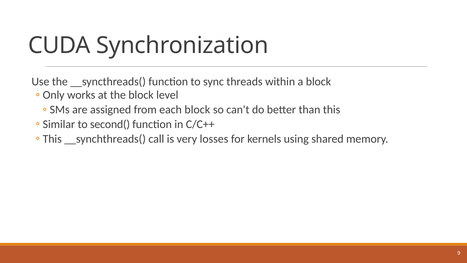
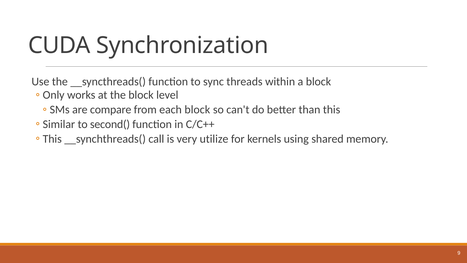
assigned: assigned -> compare
losses: losses -> utilize
